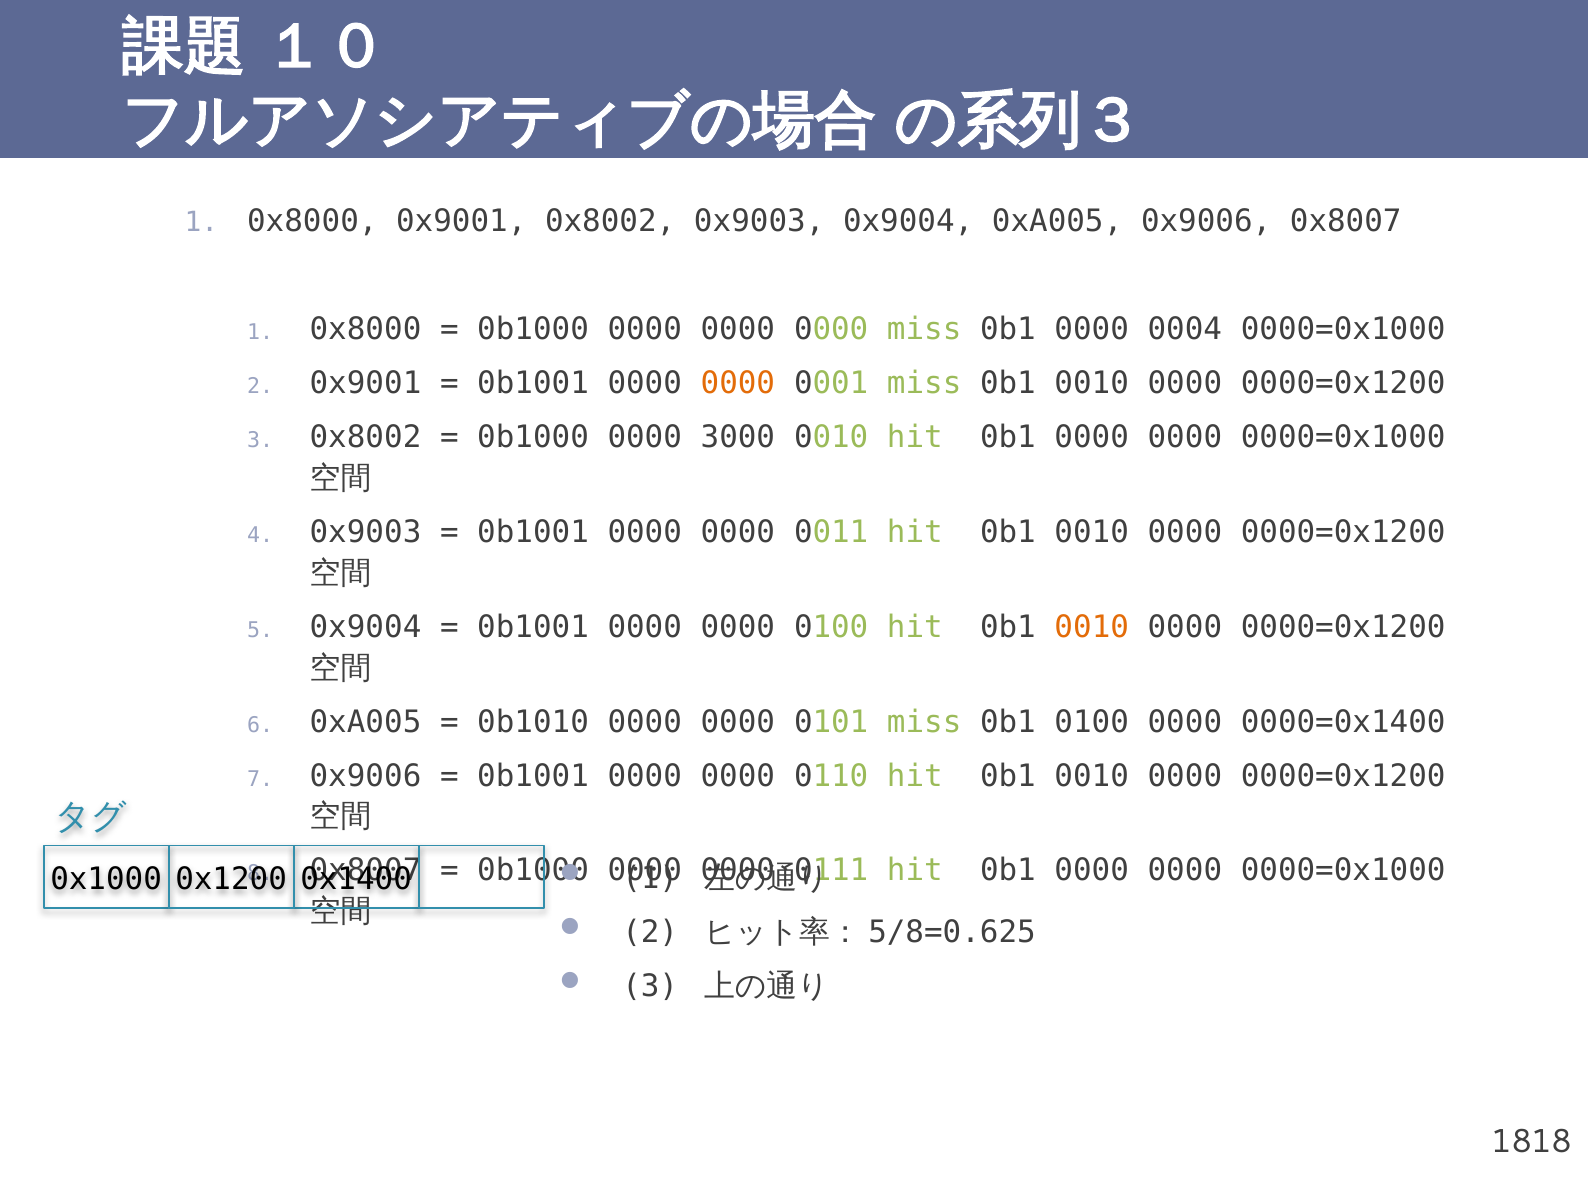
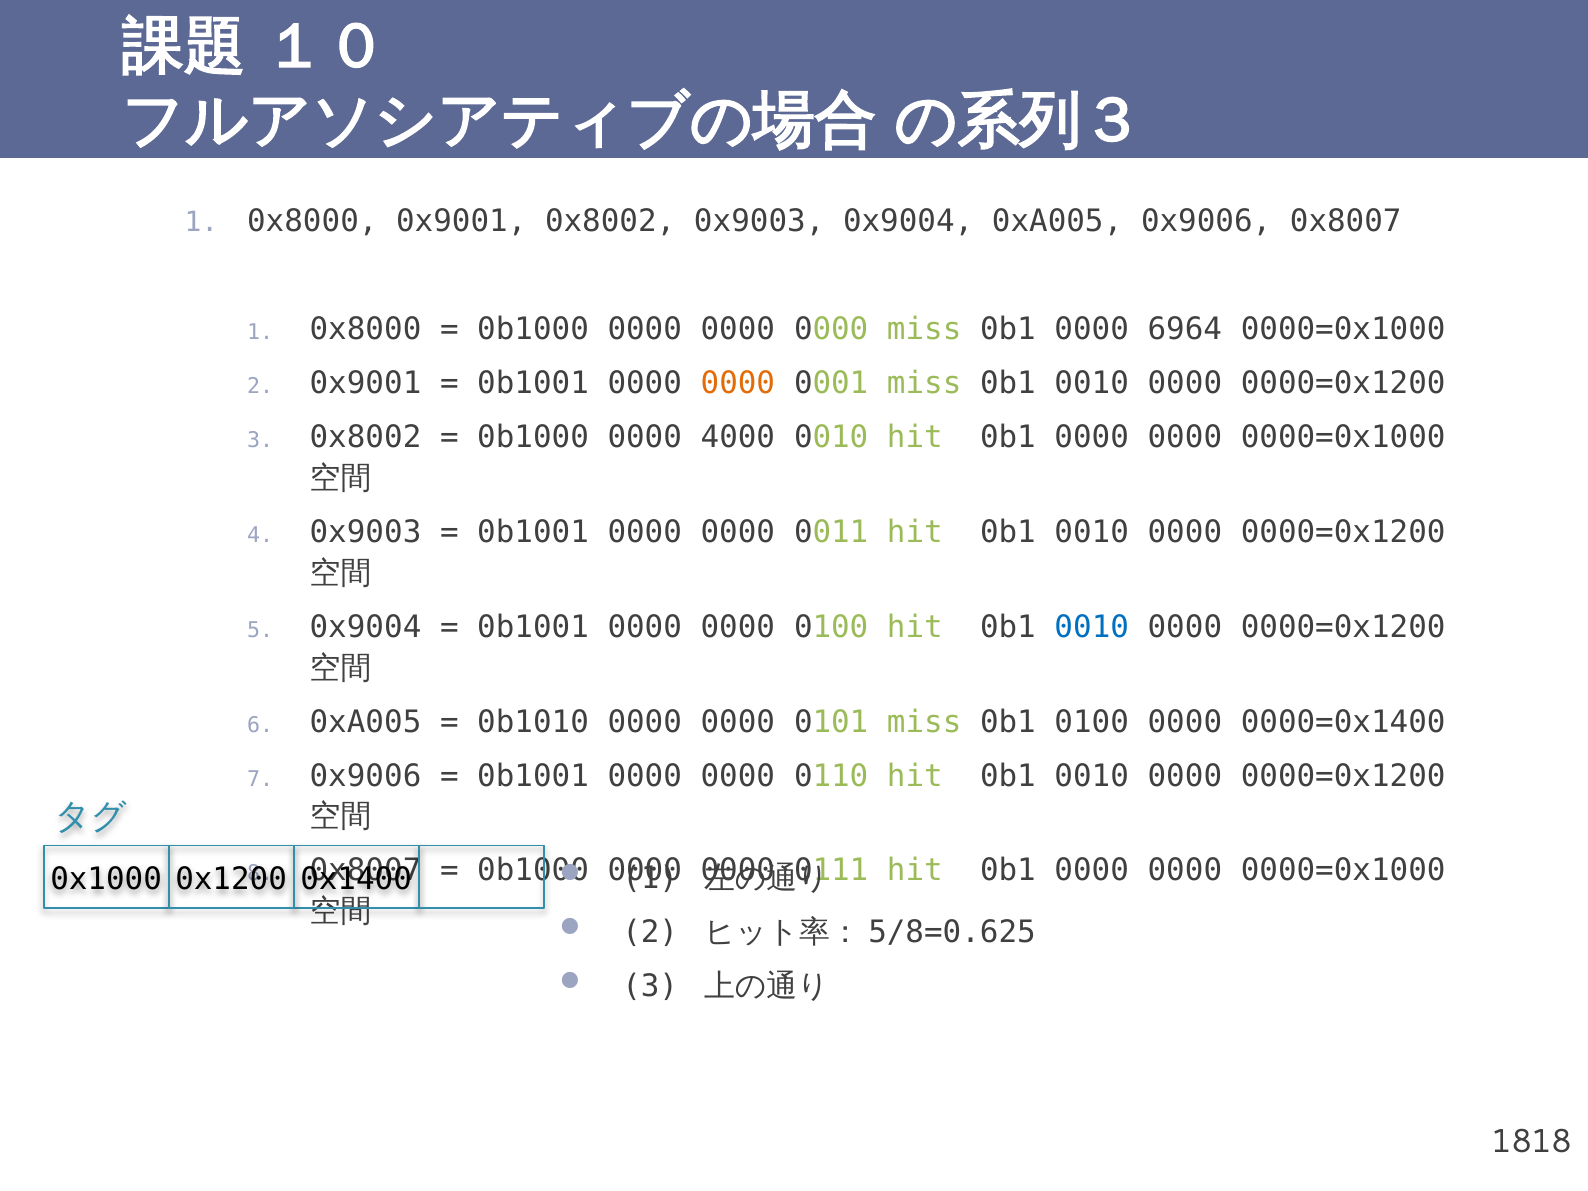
0004: 0004 -> 6964
3000: 3000 -> 4000
0010 at (1092, 627) colour: orange -> blue
